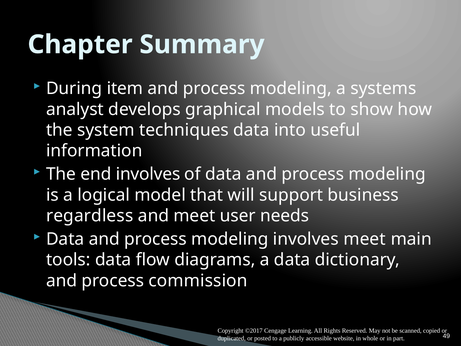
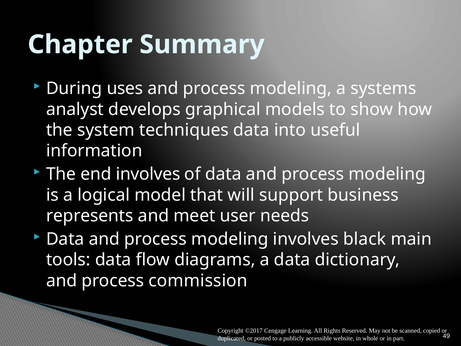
item: item -> uses
regardless: regardless -> represents
involves meet: meet -> black
